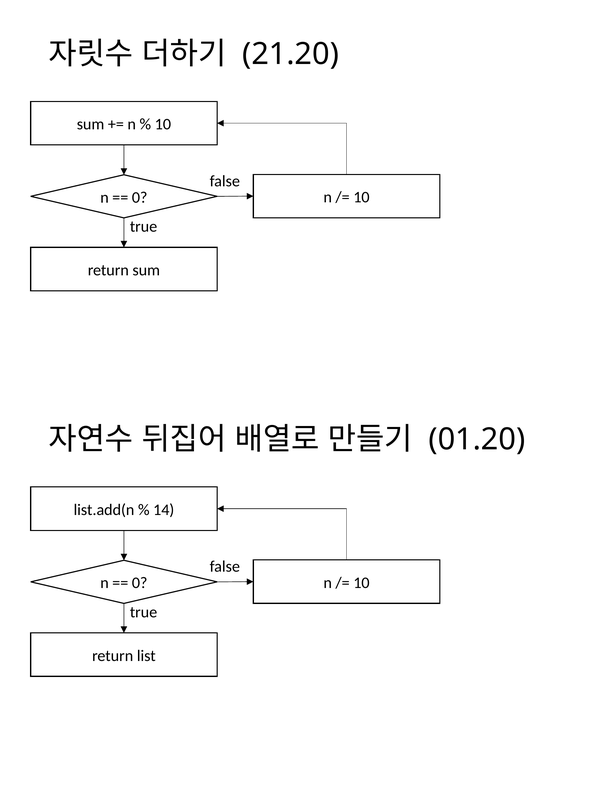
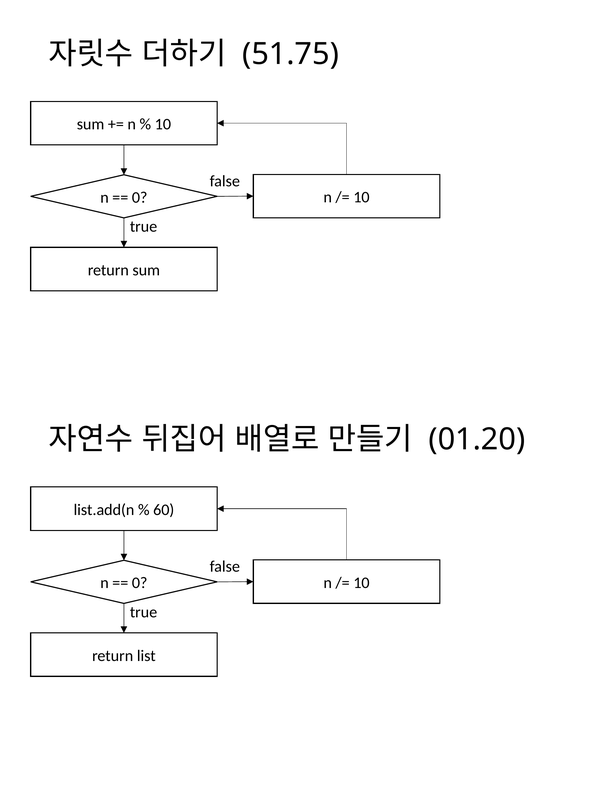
21.20: 21.20 -> 51.75
14: 14 -> 60
